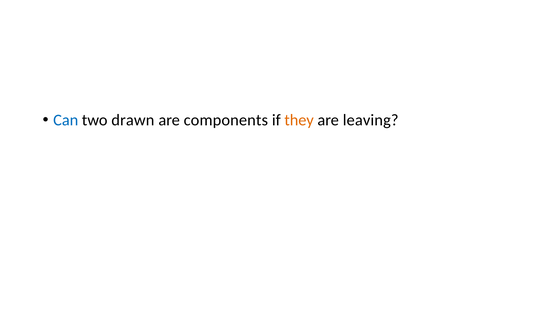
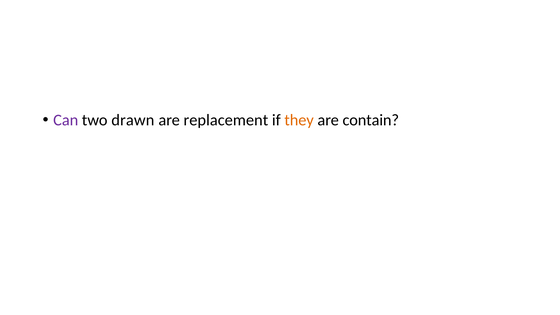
Can colour: blue -> purple
components: components -> replacement
leaving: leaving -> contain
